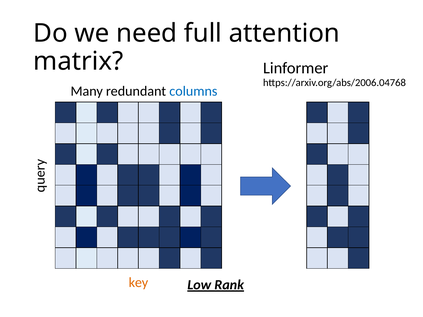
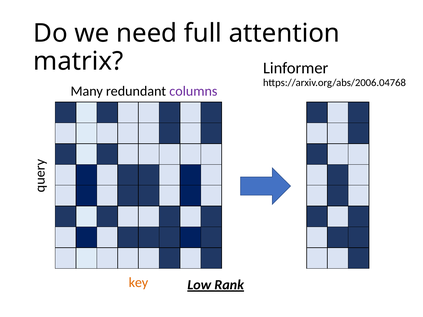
columns colour: blue -> purple
